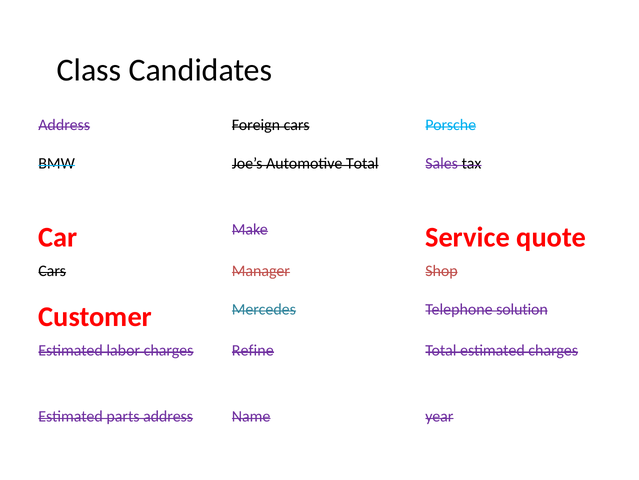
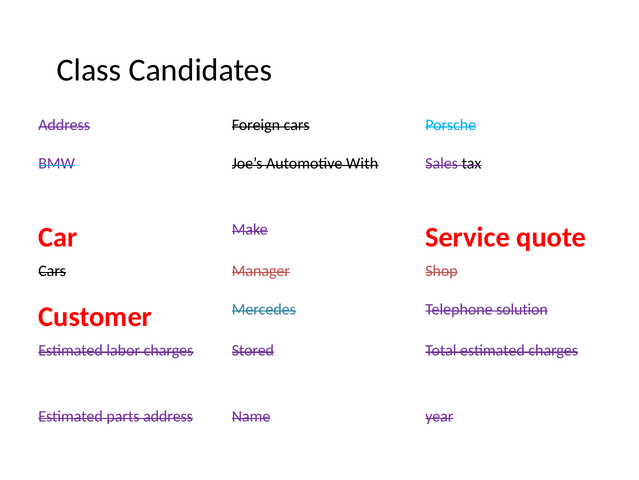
BMW colour: black -> purple
Automotive Total: Total -> With
Refine: Refine -> Stored
